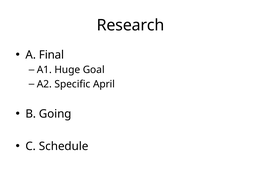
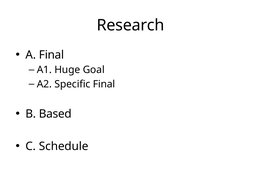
Specific April: April -> Final
Going: Going -> Based
